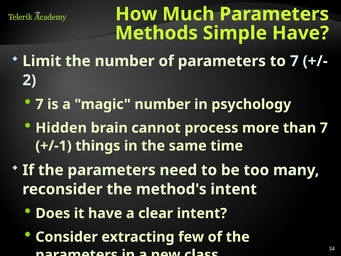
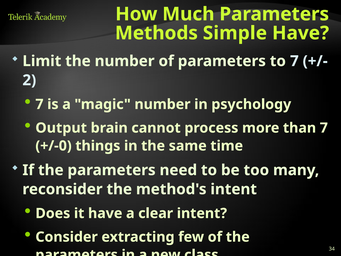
Hidden: Hidden -> Output
+/-1: +/-1 -> +/-0
